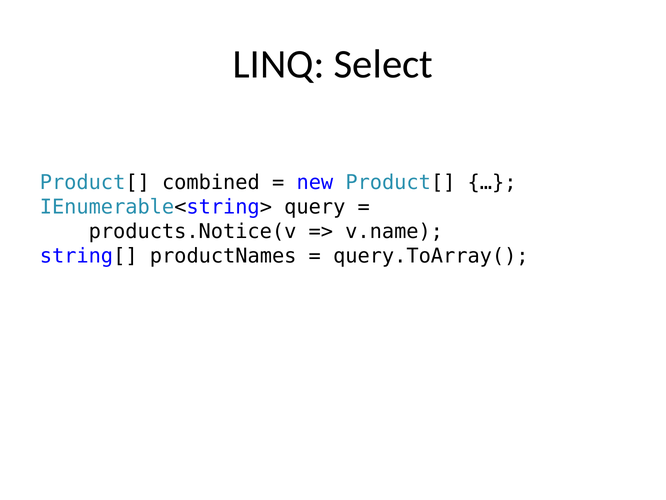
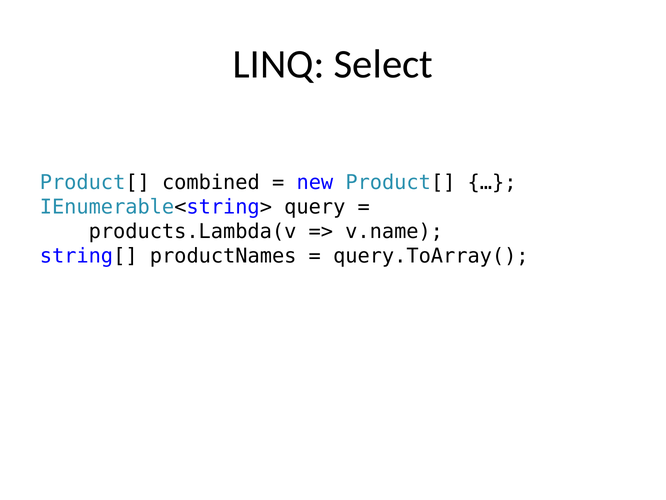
products.Notice(v: products.Notice(v -> products.Lambda(v
